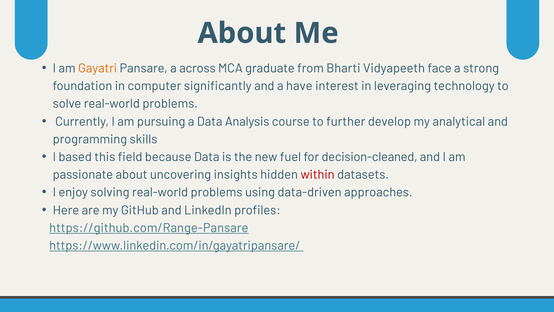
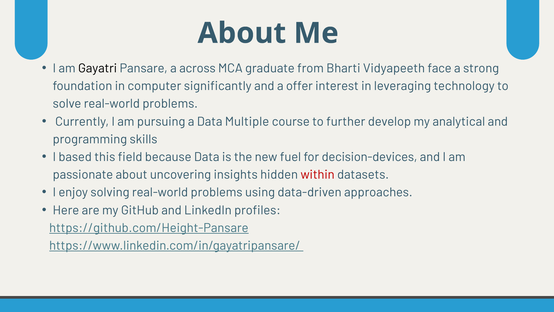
Gayatri colour: orange -> black
have: have -> offer
Analysis: Analysis -> Multiple
decision-cleaned: decision-cleaned -> decision-devices
https://github.com/Range-Pansare: https://github.com/Range-Pansare -> https://github.com/Height-Pansare
